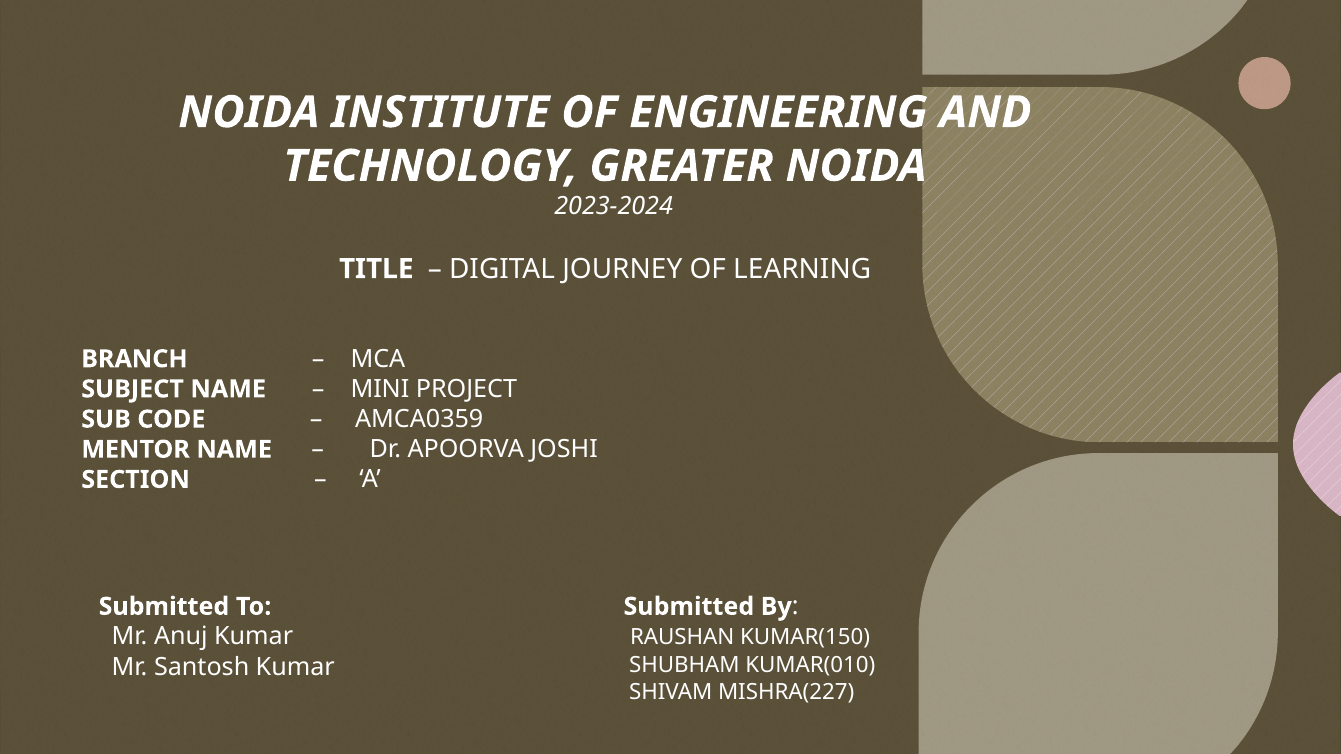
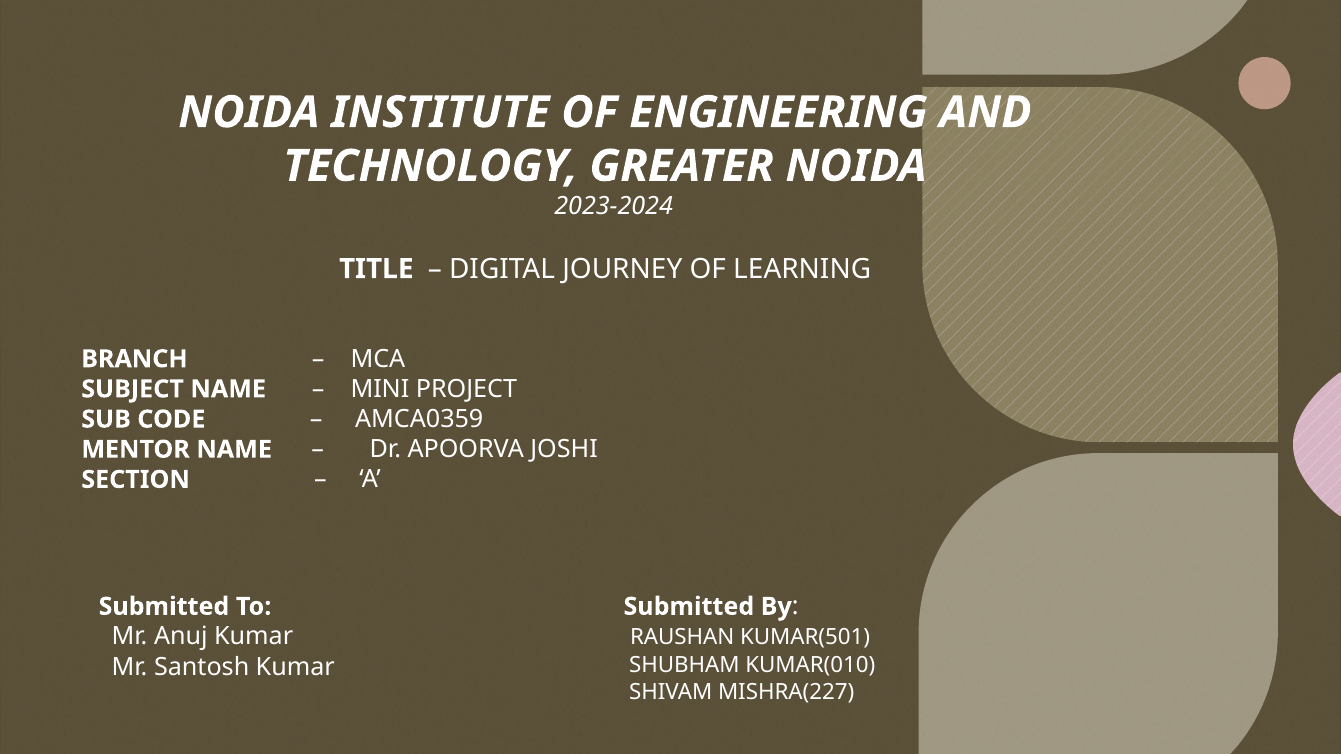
KUMAR(150: KUMAR(150 -> KUMAR(501
